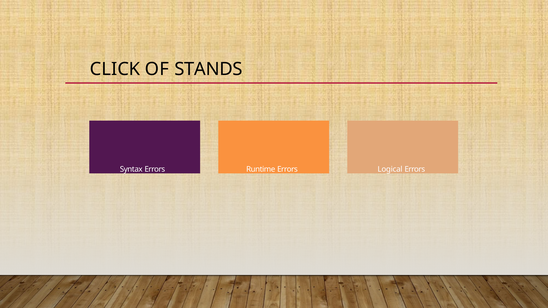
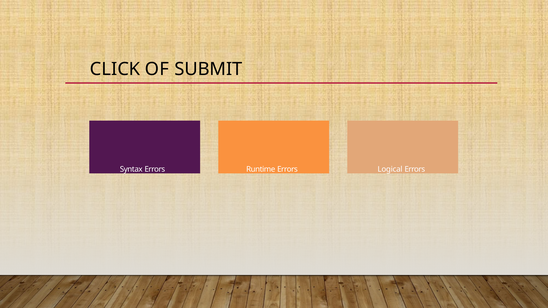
STANDS: STANDS -> SUBMIT
